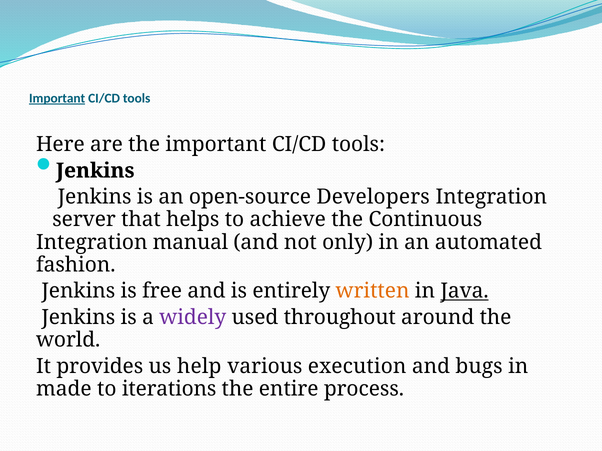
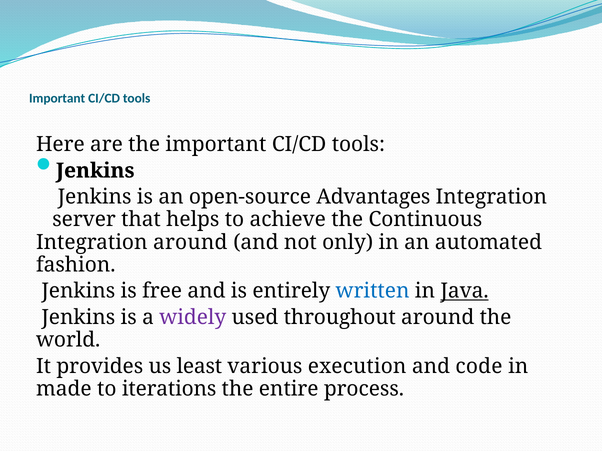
Important at (57, 98) underline: present -> none
Developers: Developers -> Advantages
Integration manual: manual -> around
written colour: orange -> blue
help: help -> least
bugs: bugs -> code
